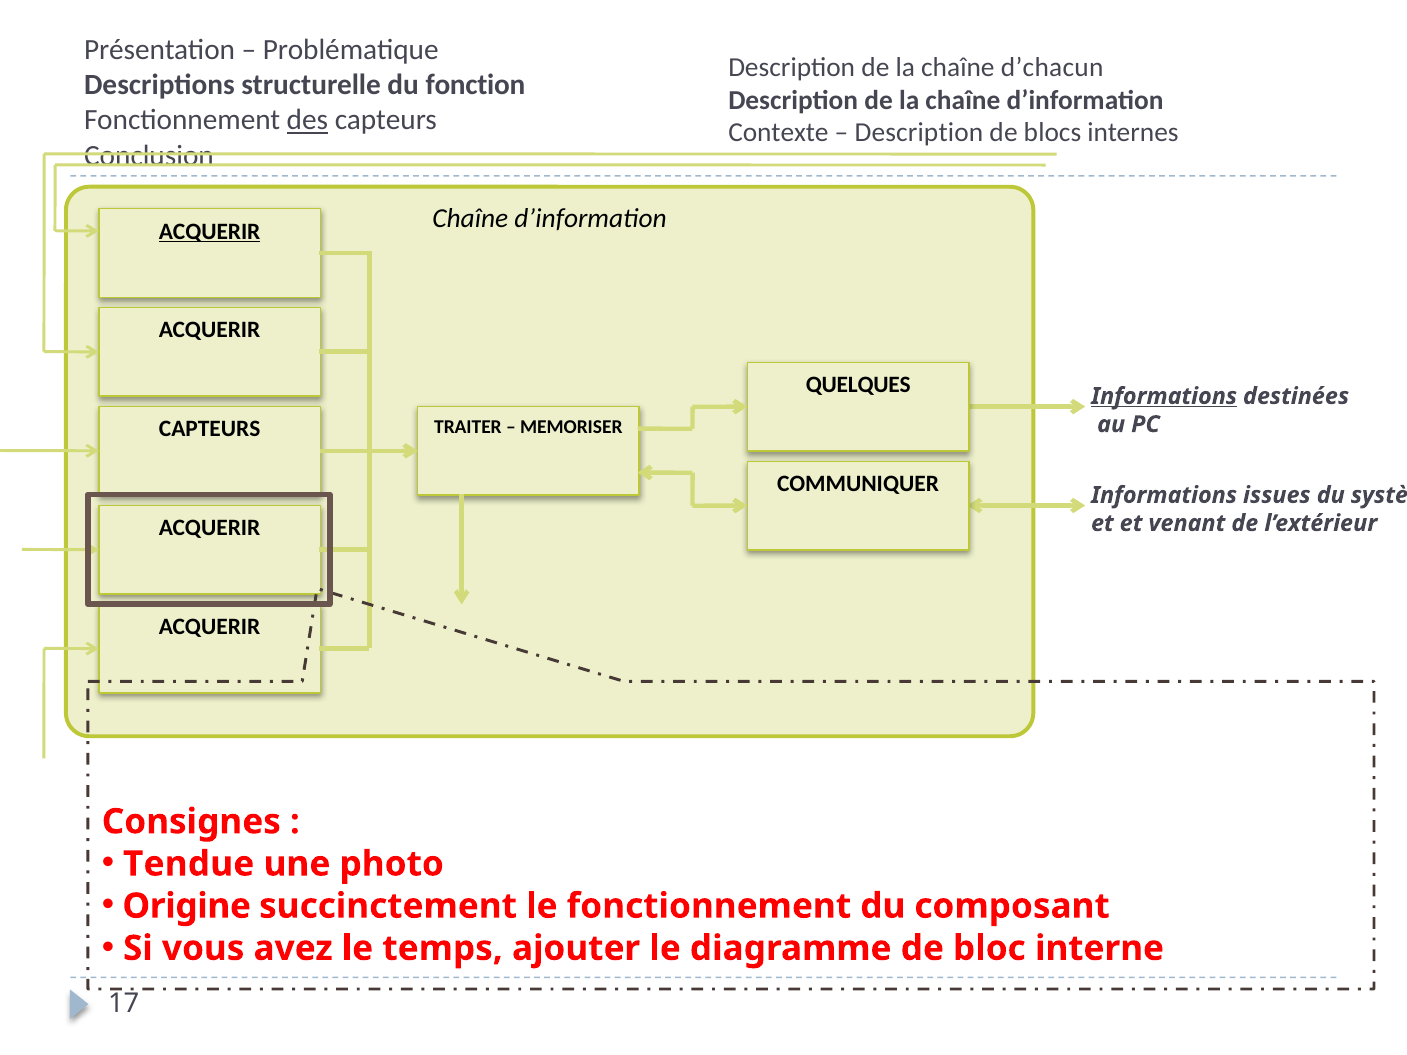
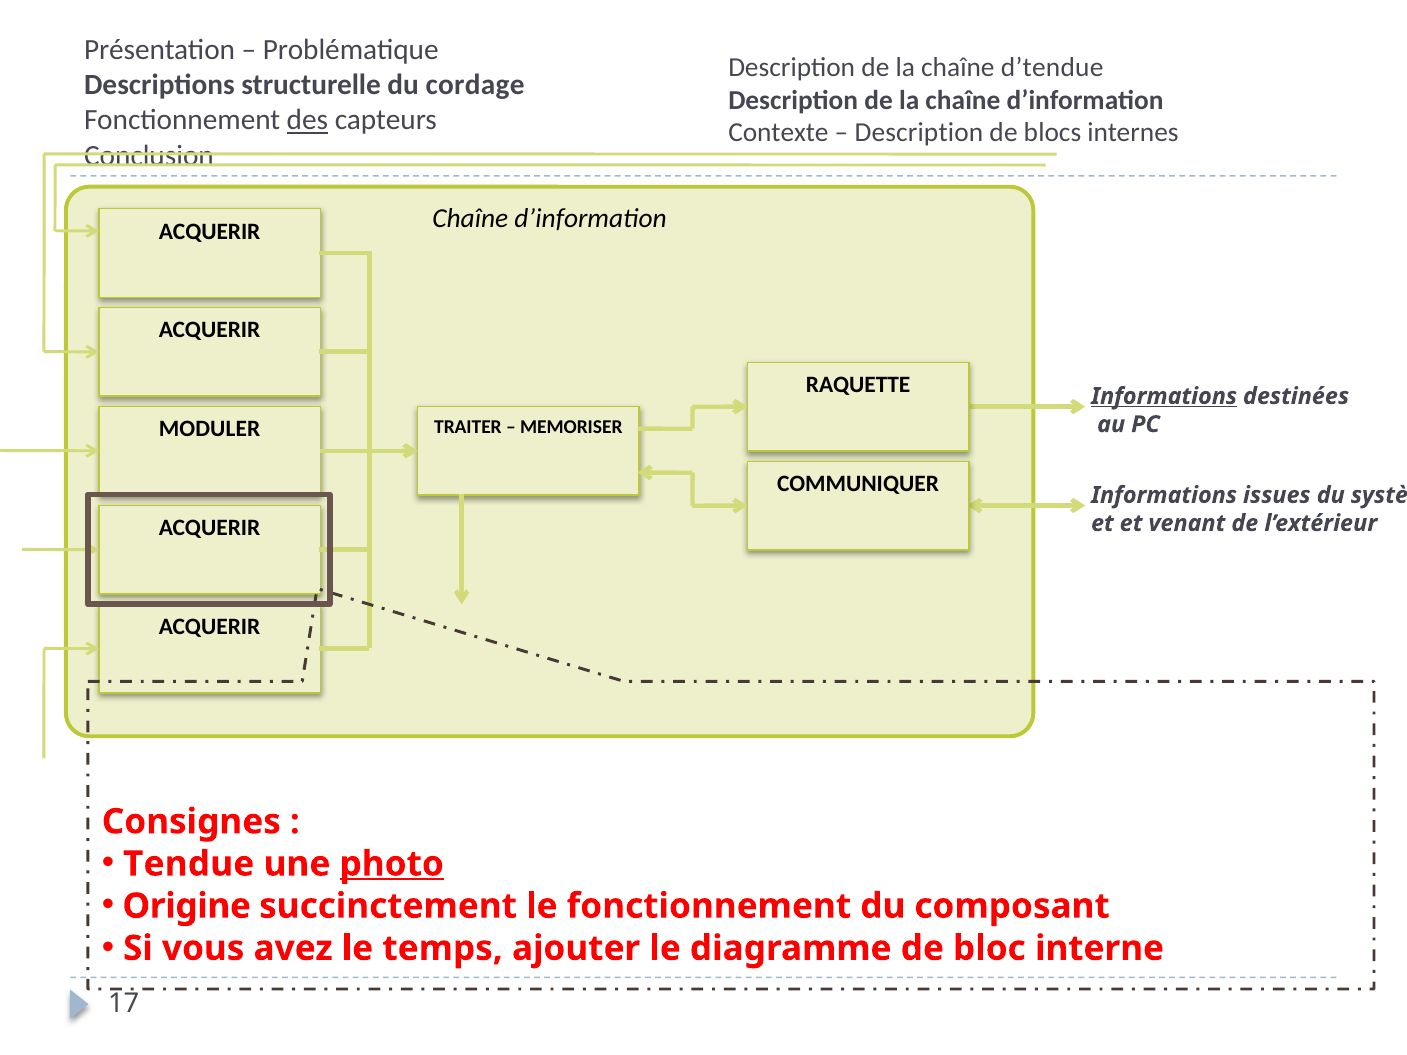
d’chacun: d’chacun -> d’tendue
fonction: fonction -> cordage
ACQUERIR at (210, 231) underline: present -> none
QUELQUES: QUELQUES -> RAQUETTE
CAPTEURS at (210, 429): CAPTEURS -> MODULER
photo underline: none -> present
